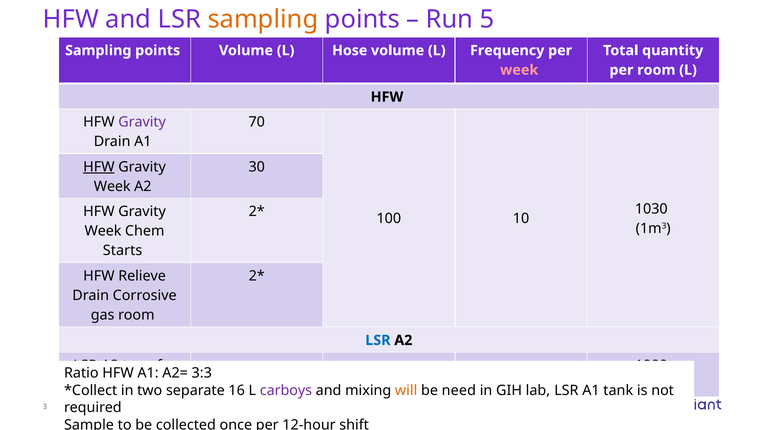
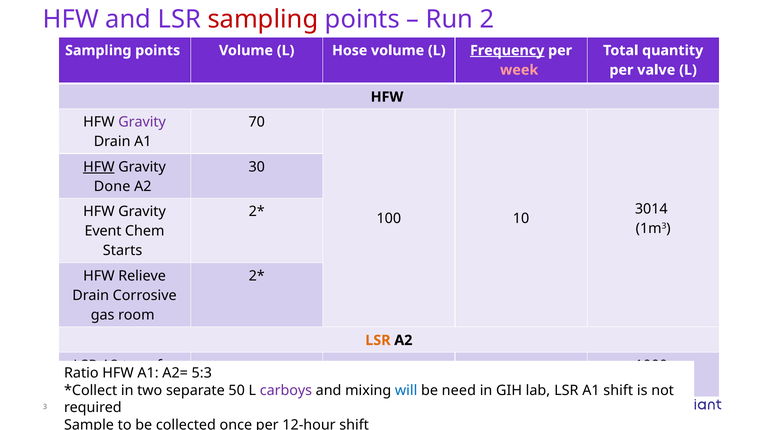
sampling at (263, 19) colour: orange -> red
5: 5 -> 2
Frequency underline: none -> present
per room: room -> valve
Week at (112, 187): Week -> Done
1030: 1030 -> 3014
Week at (103, 231): Week -> Event
LSR at (378, 341) colour: blue -> orange
3:3: 3:3 -> 5:3
16: 16 -> 50
will colour: orange -> blue
A1 tank: tank -> shift
